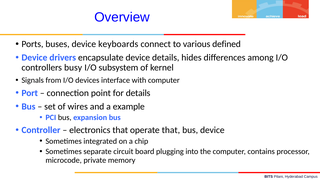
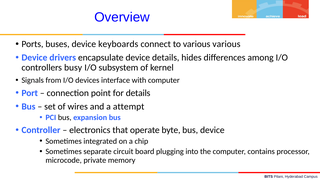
various defined: defined -> various
example: example -> attempt
operate that: that -> byte
